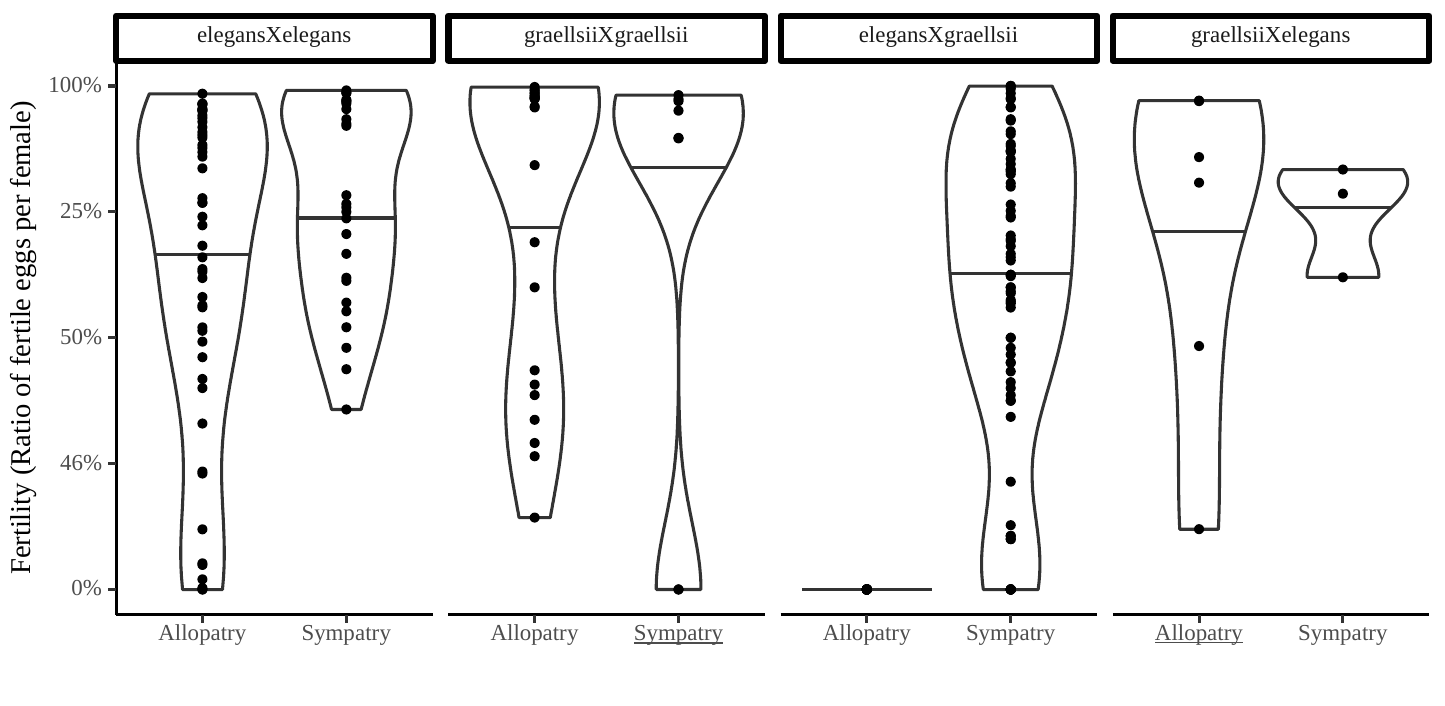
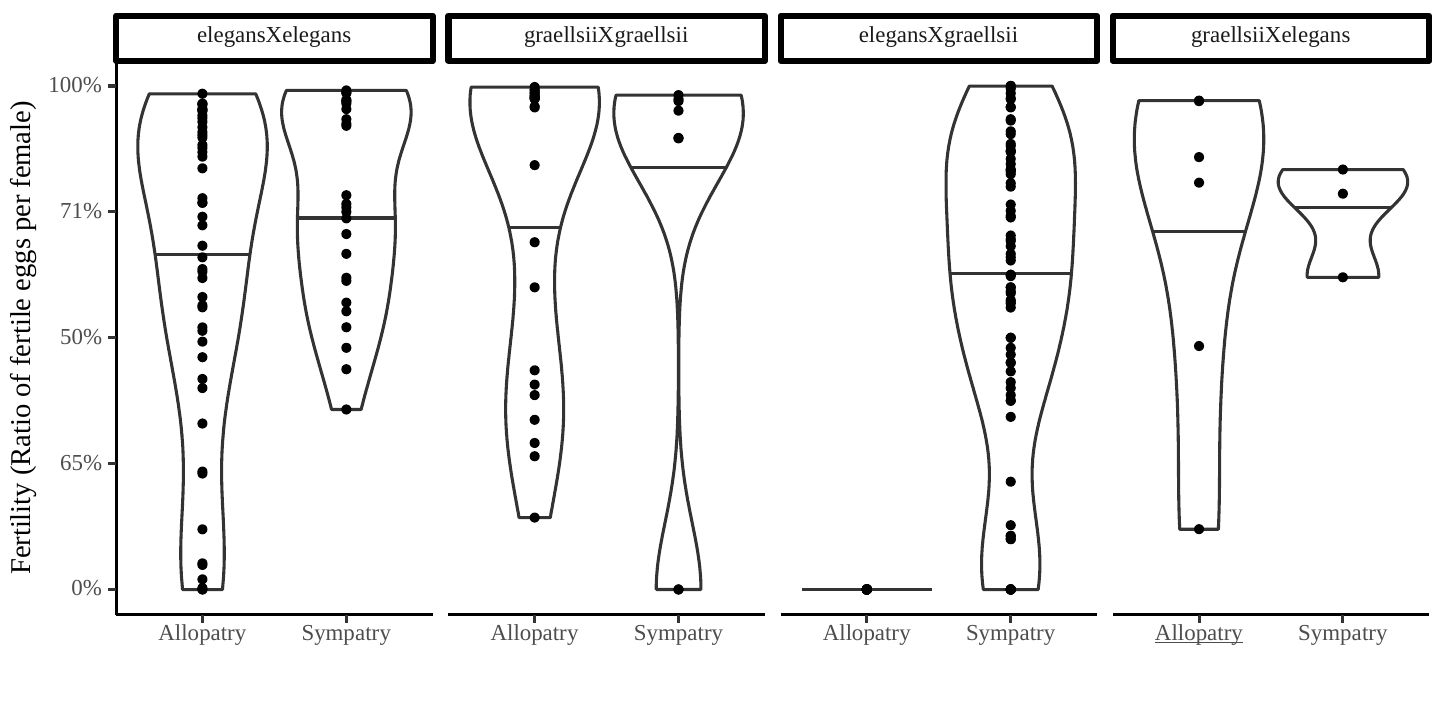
25%: 25% -> 71%
46%: 46% -> 65%
Sympatry at (678, 633) underline: present -> none
